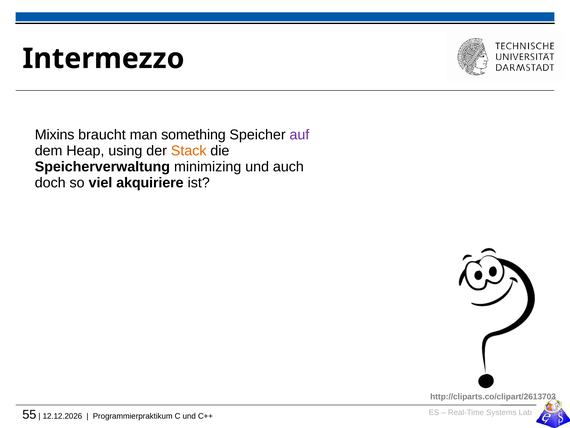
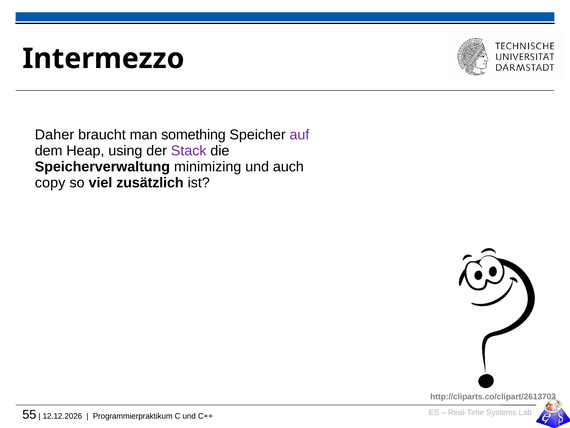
Mixins: Mixins -> Daher
Stack colour: orange -> purple
doch: doch -> copy
akquiriere: akquiriere -> zusätzlich
